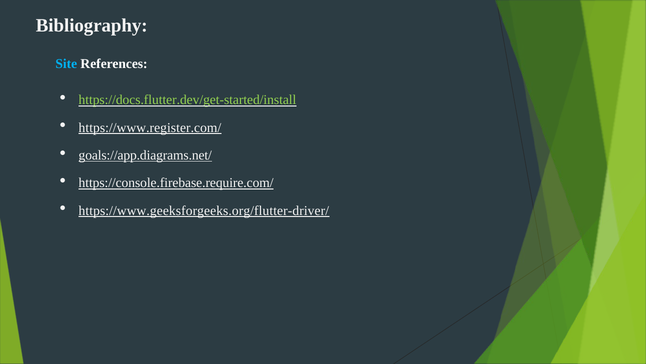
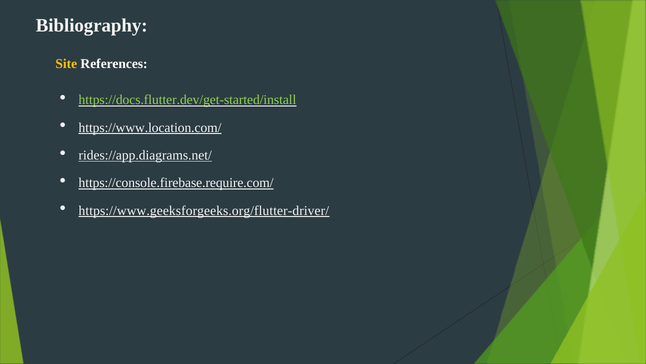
Site colour: light blue -> yellow
https://www.register.com/: https://www.register.com/ -> https://www.location.com/
goals://app.diagrams.net/: goals://app.diagrams.net/ -> rides://app.diagrams.net/
